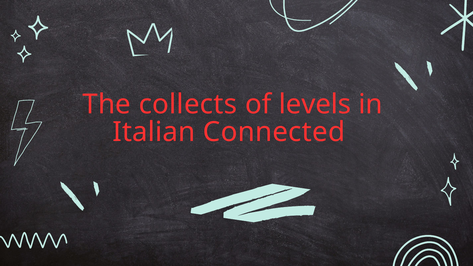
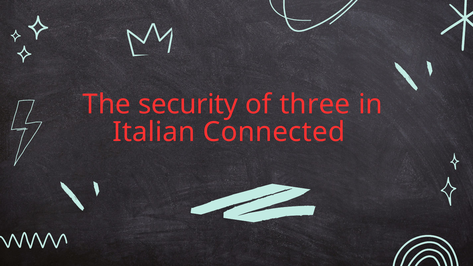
collects: collects -> security
levels: levels -> three
